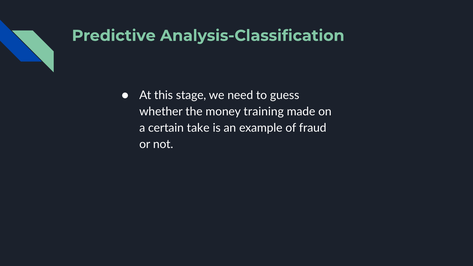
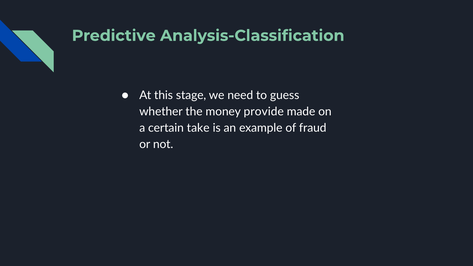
training: training -> provide
